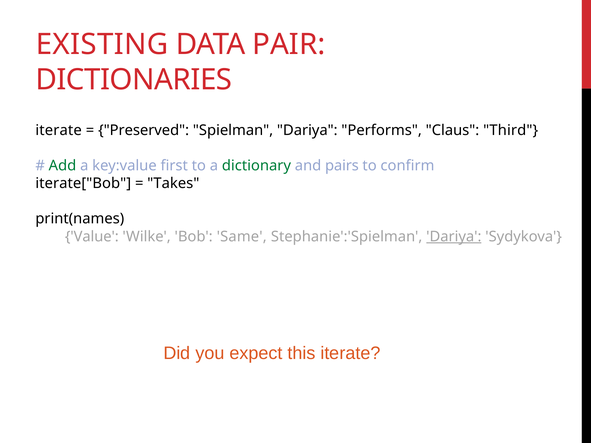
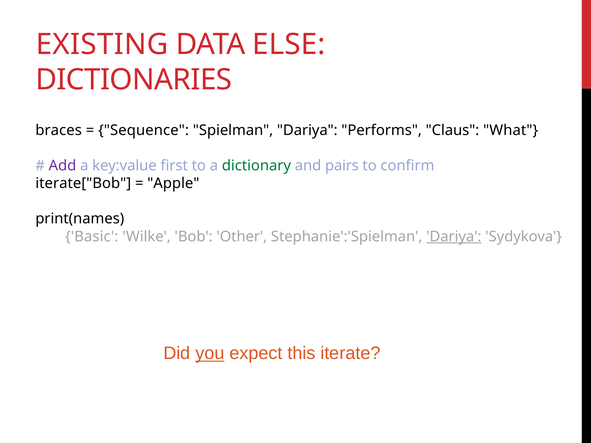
PAIR: PAIR -> ELSE
iterate at (59, 130): iterate -> braces
Preserved: Preserved -> Sequence
Third: Third -> What
Add colour: green -> purple
Takes: Takes -> Apple
Value: Value -> Basic
Same: Same -> Other
you underline: none -> present
